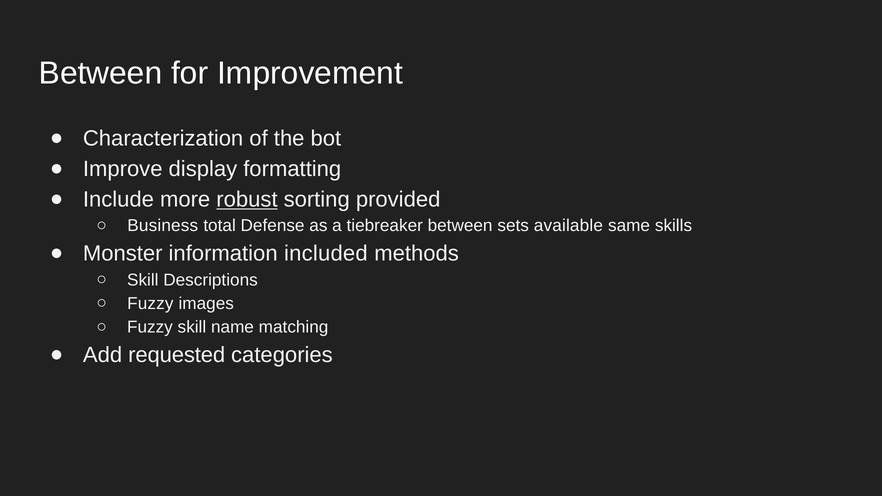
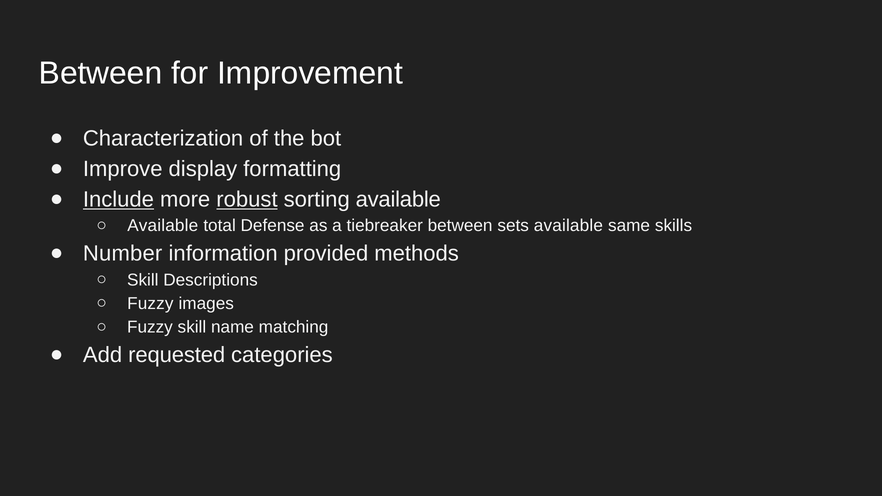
Include underline: none -> present
sorting provided: provided -> available
Business at (163, 226): Business -> Available
Monster: Monster -> Number
included: included -> provided
